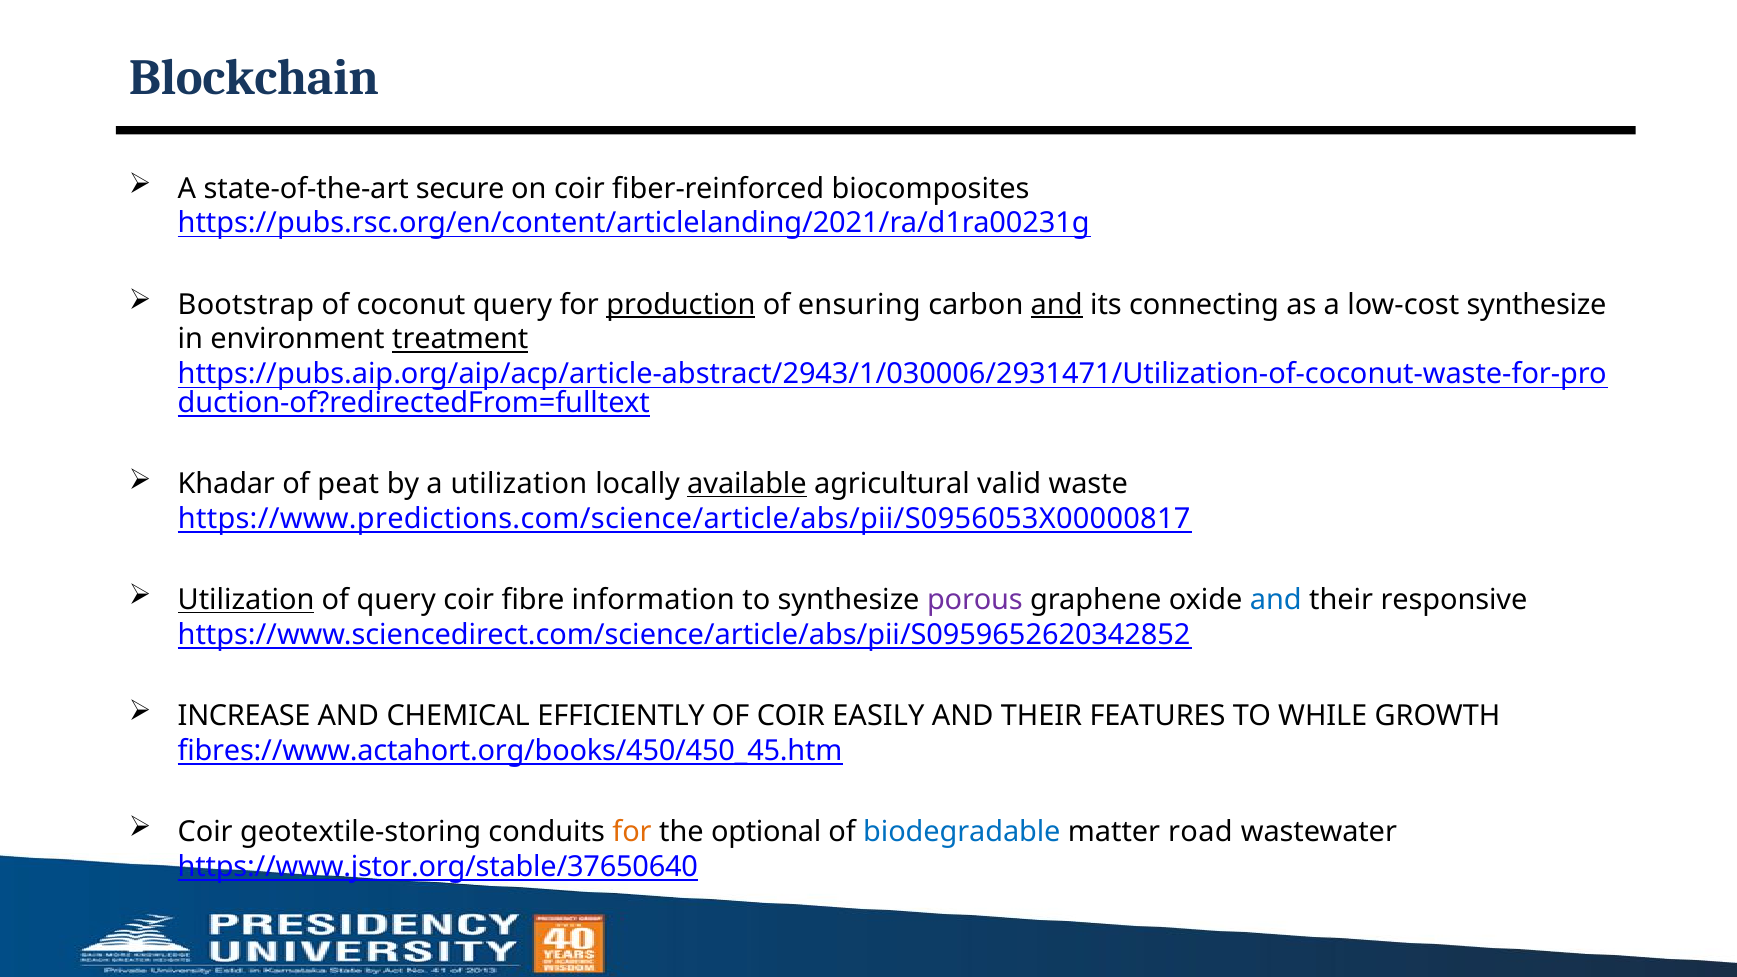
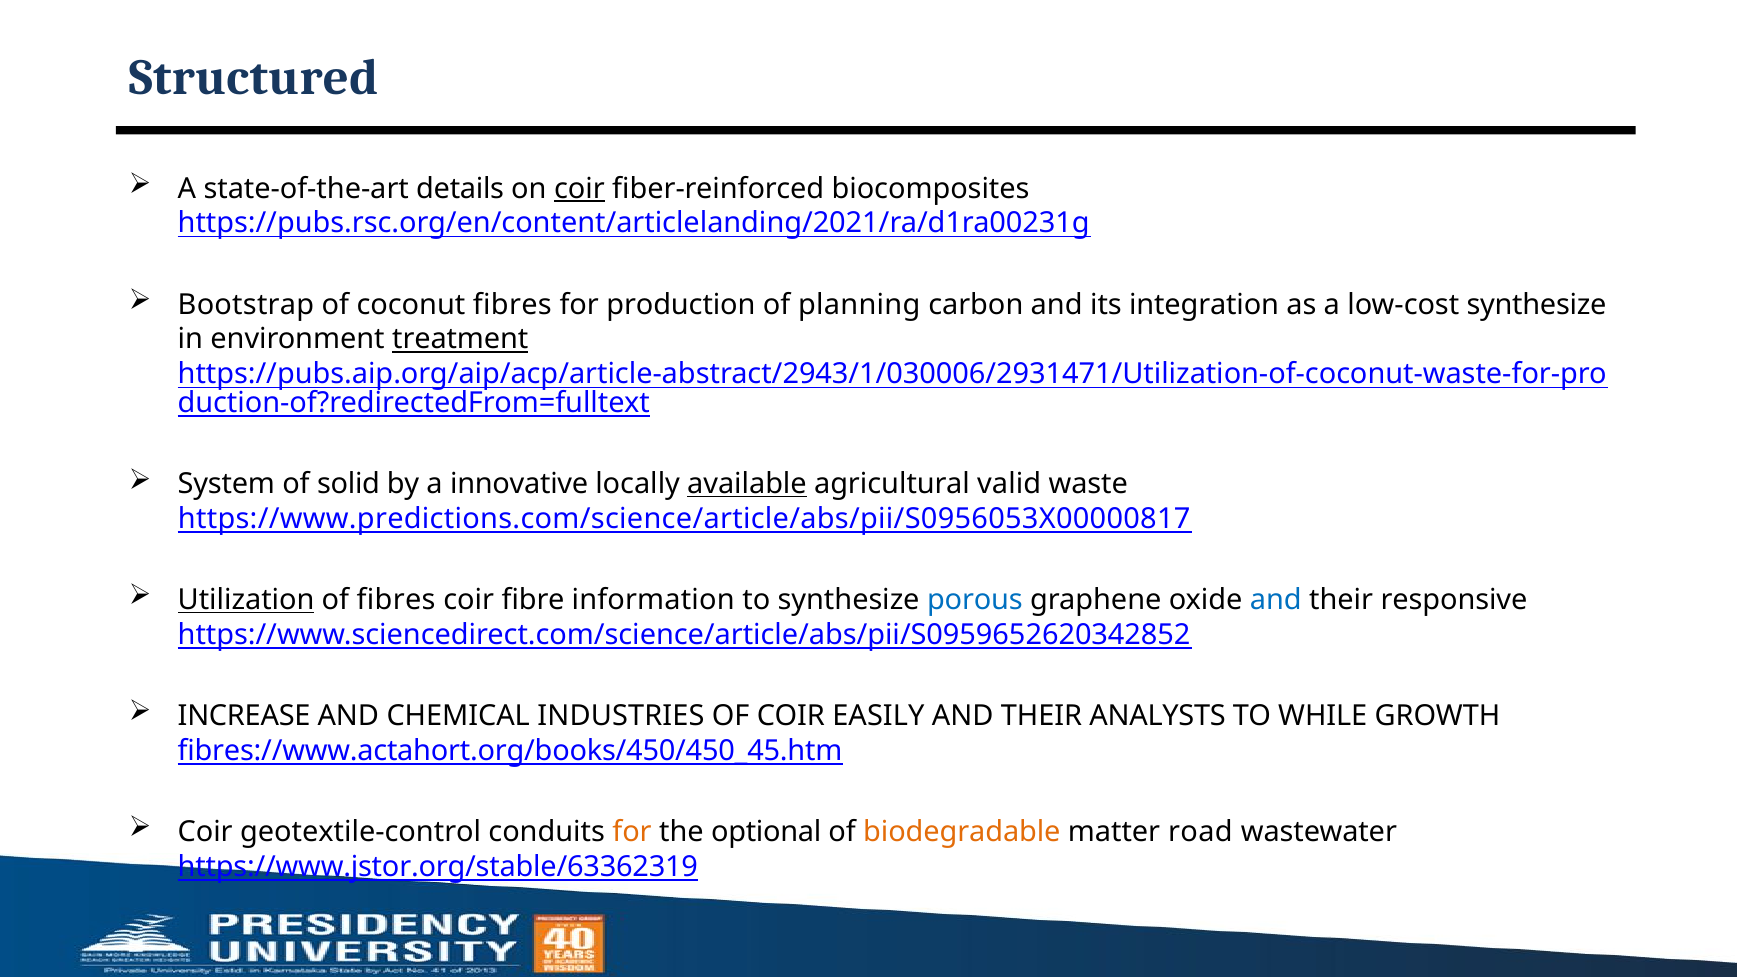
Blockchain: Blockchain -> Structured
secure: secure -> details
coir at (579, 189) underline: none -> present
coconut query: query -> fibres
production underline: present -> none
ensuring: ensuring -> planning
and at (1057, 305) underline: present -> none
connecting: connecting -> integration
Khadar: Khadar -> System
peat: peat -> solid
a utilization: utilization -> innovative
of query: query -> fibres
porous colour: purple -> blue
EFFICIENTLY: EFFICIENTLY -> INDUSTRIES
FEATURES: FEATURES -> ANALYSTS
geotextile-storing: geotextile-storing -> geotextile-control
biodegradable colour: blue -> orange
https://www.jstor.org/stable/37650640: https://www.jstor.org/stable/37650640 -> https://www.jstor.org/stable/63362319
